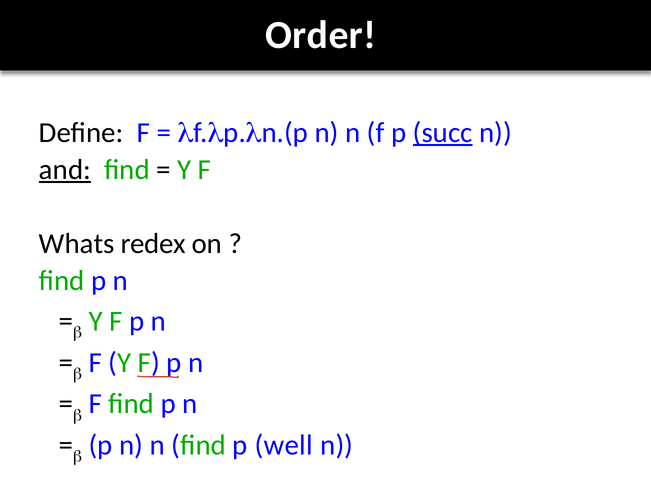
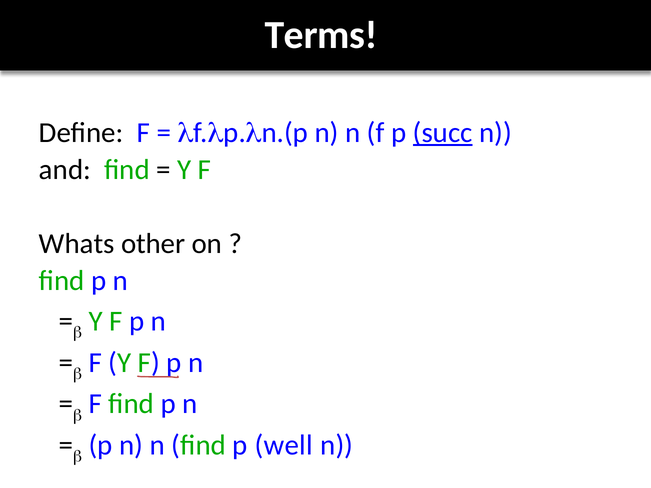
Order: Order -> Terms
and underline: present -> none
redex: redex -> other
